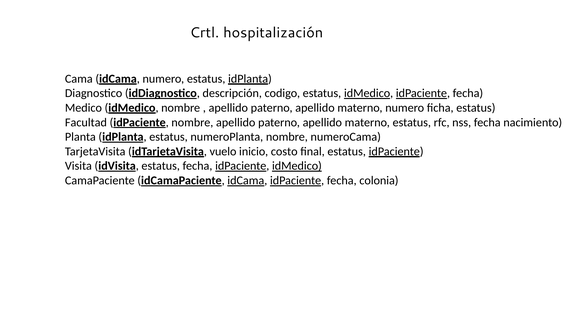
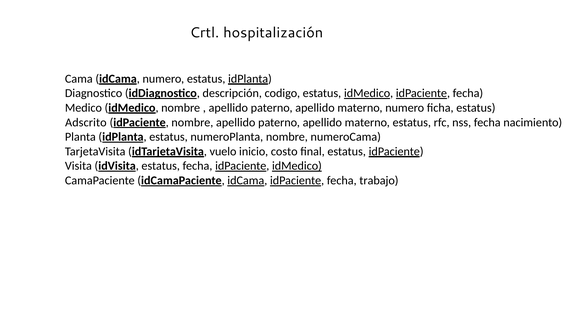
Facultad: Facultad -> Adscrito
colonia: colonia -> trabajo
